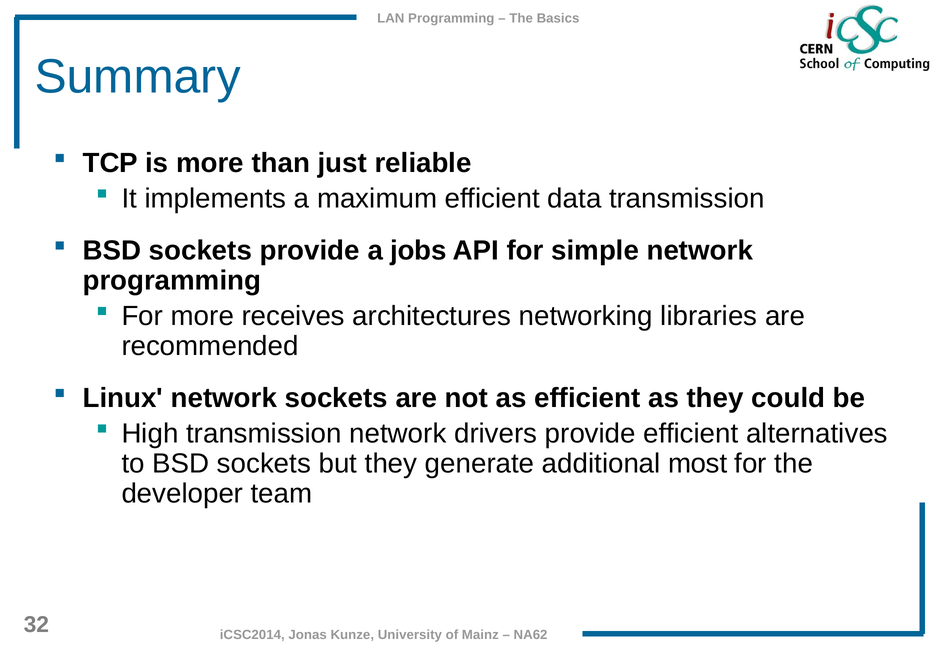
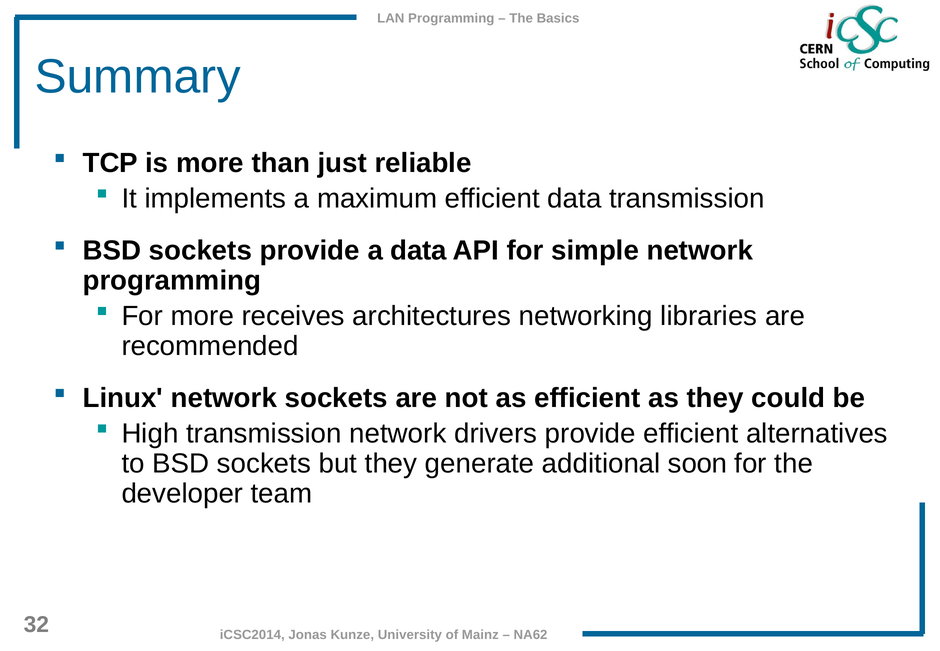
a jobs: jobs -> data
most: most -> soon
